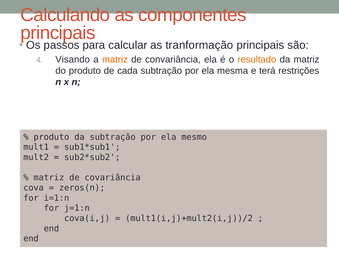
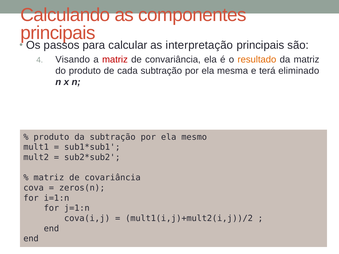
tranformação: tranformação -> interpretação
matriz at (115, 60) colour: orange -> red
restrições: restrições -> eliminado
